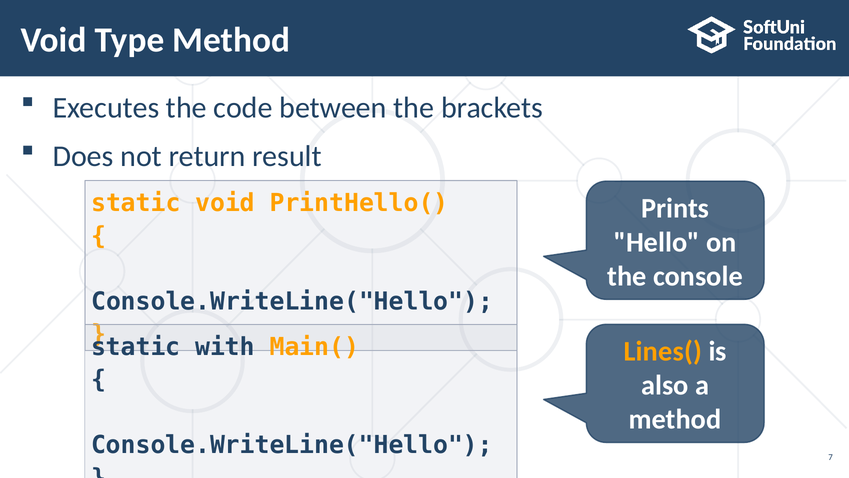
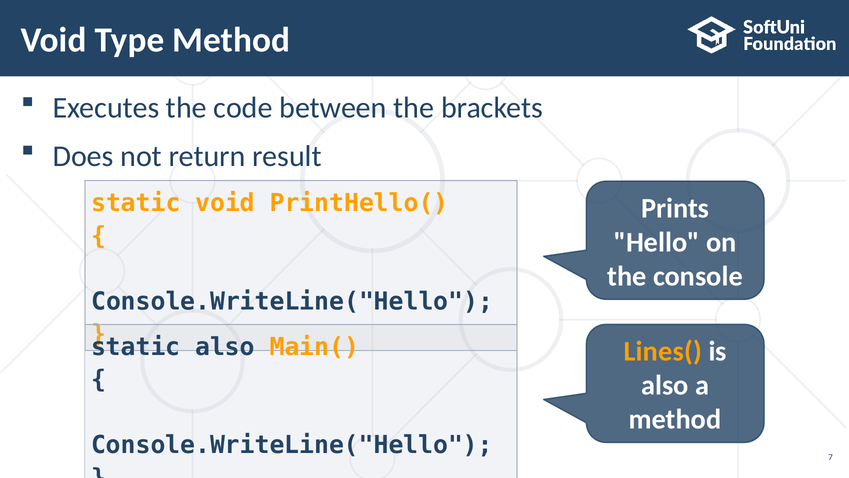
with at (225, 347): with -> also
